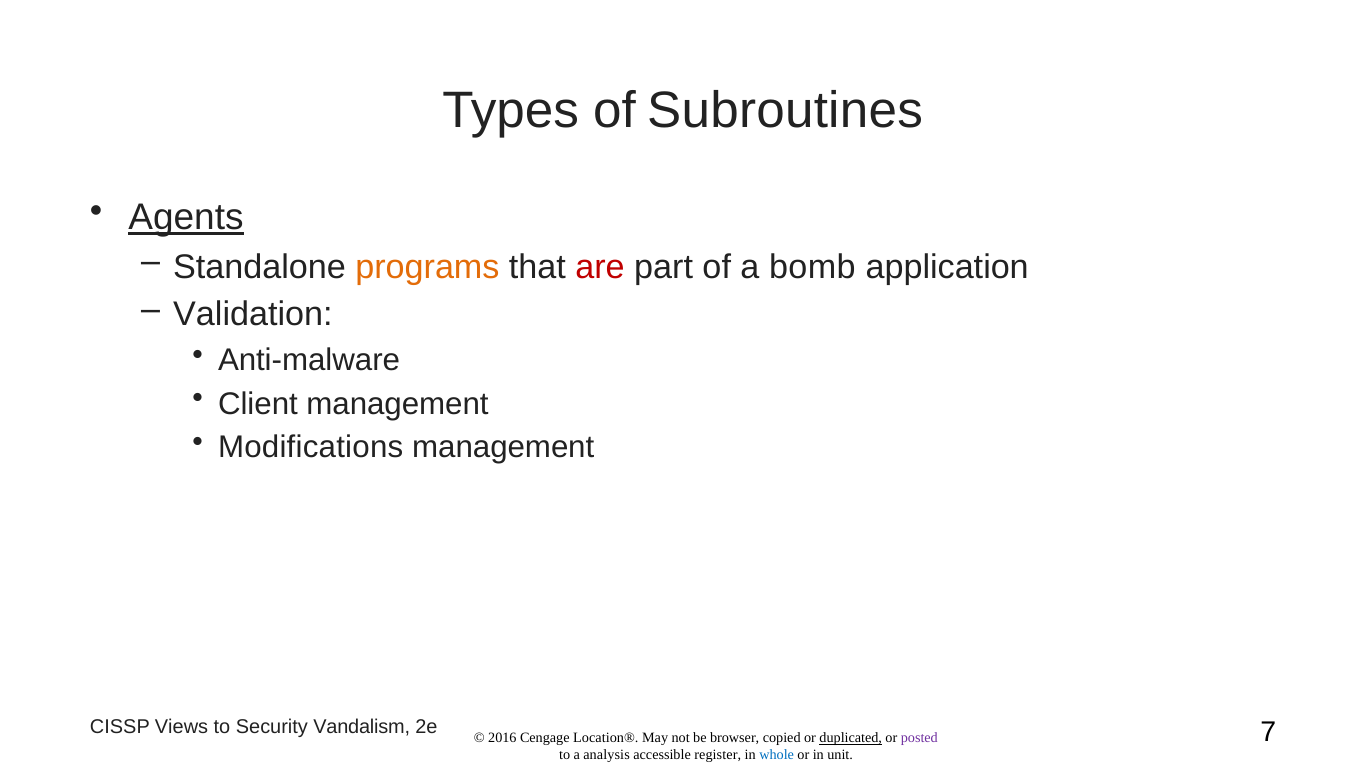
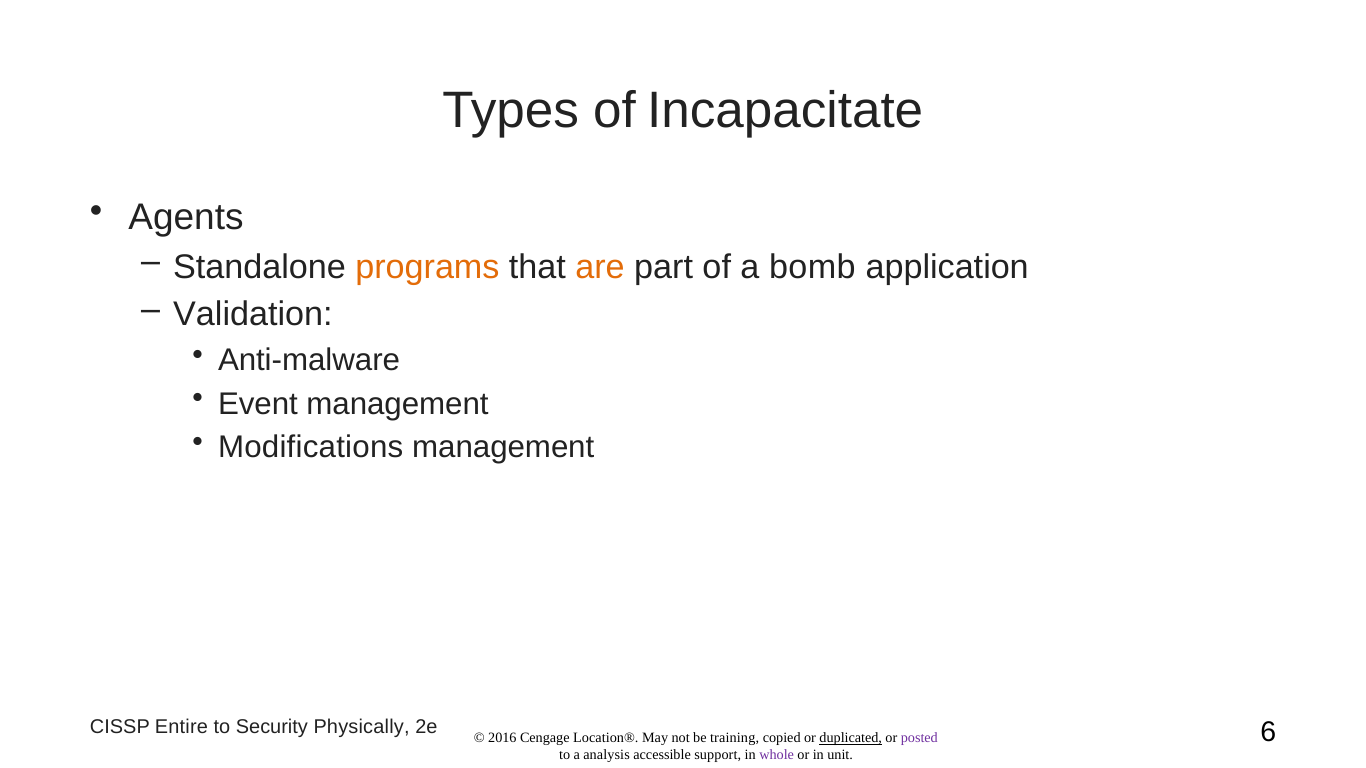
Subroutines: Subroutines -> Incapacitate
Agents underline: present -> none
are colour: red -> orange
Client: Client -> Event
Views: Views -> Entire
Vandalism: Vandalism -> Physically
7: 7 -> 6
browser: browser -> training
register: register -> support
whole colour: blue -> purple
